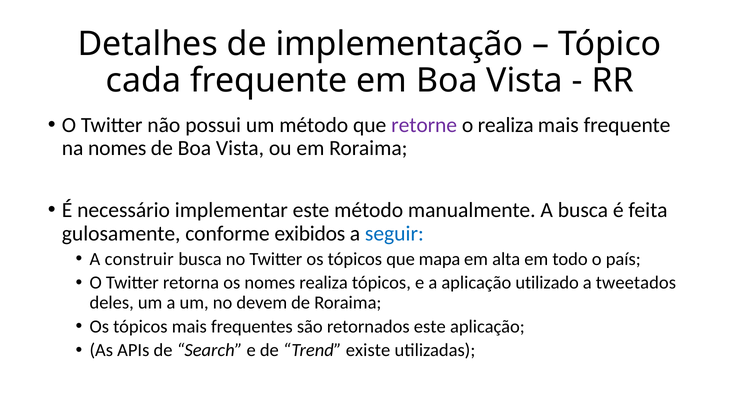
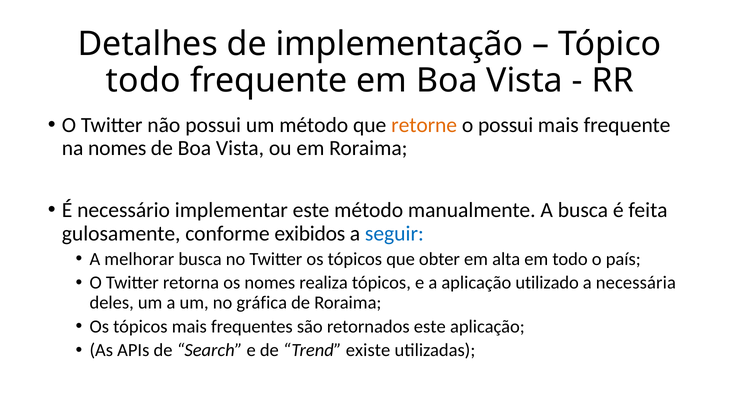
cada at (143, 80): cada -> todo
retorne colour: purple -> orange
o realiza: realiza -> possui
construir: construir -> melhorar
mapa: mapa -> obter
tweetados: tweetados -> necessária
devem: devem -> gráfica
